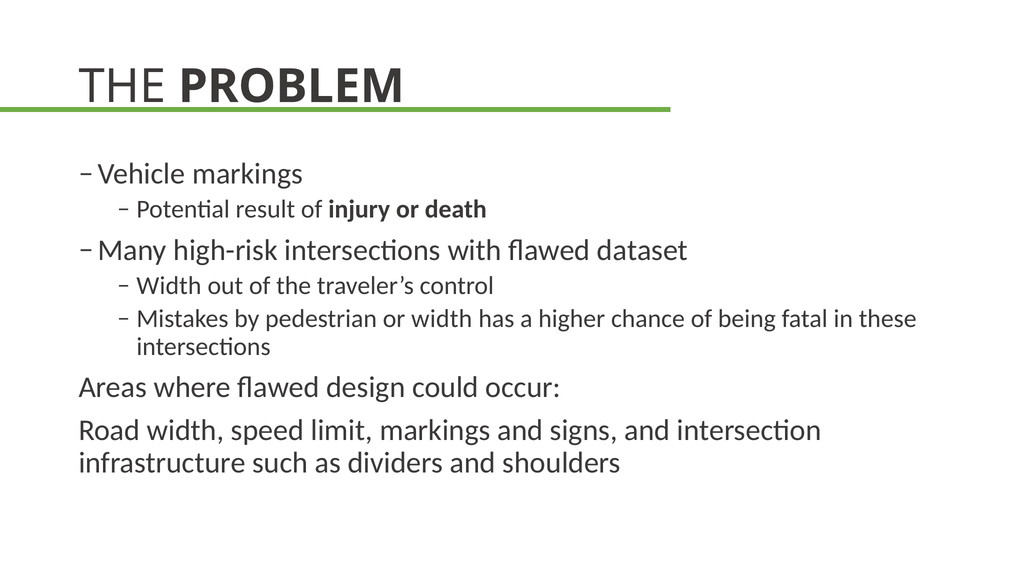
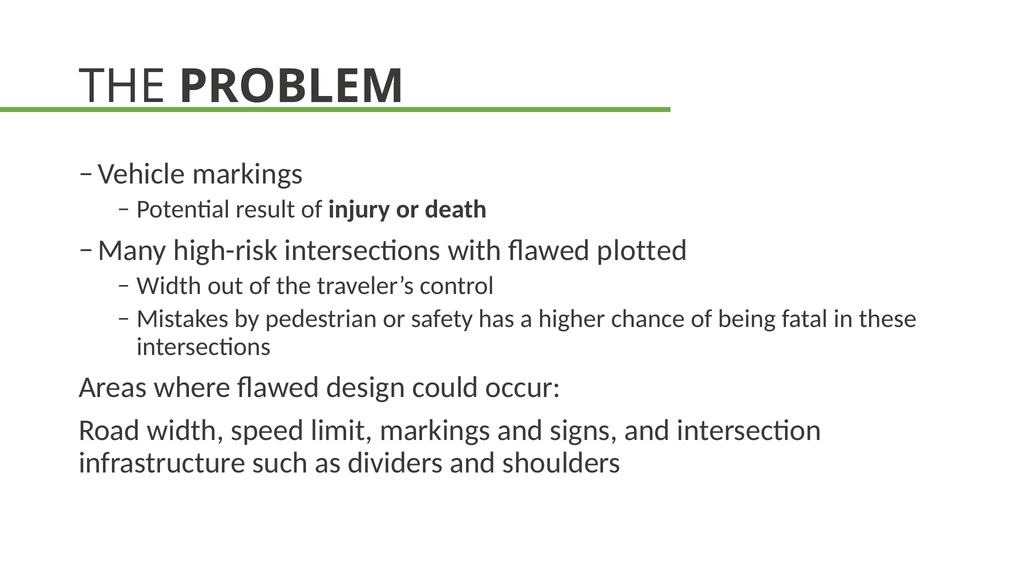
dataset: dataset -> plotted
or width: width -> safety
